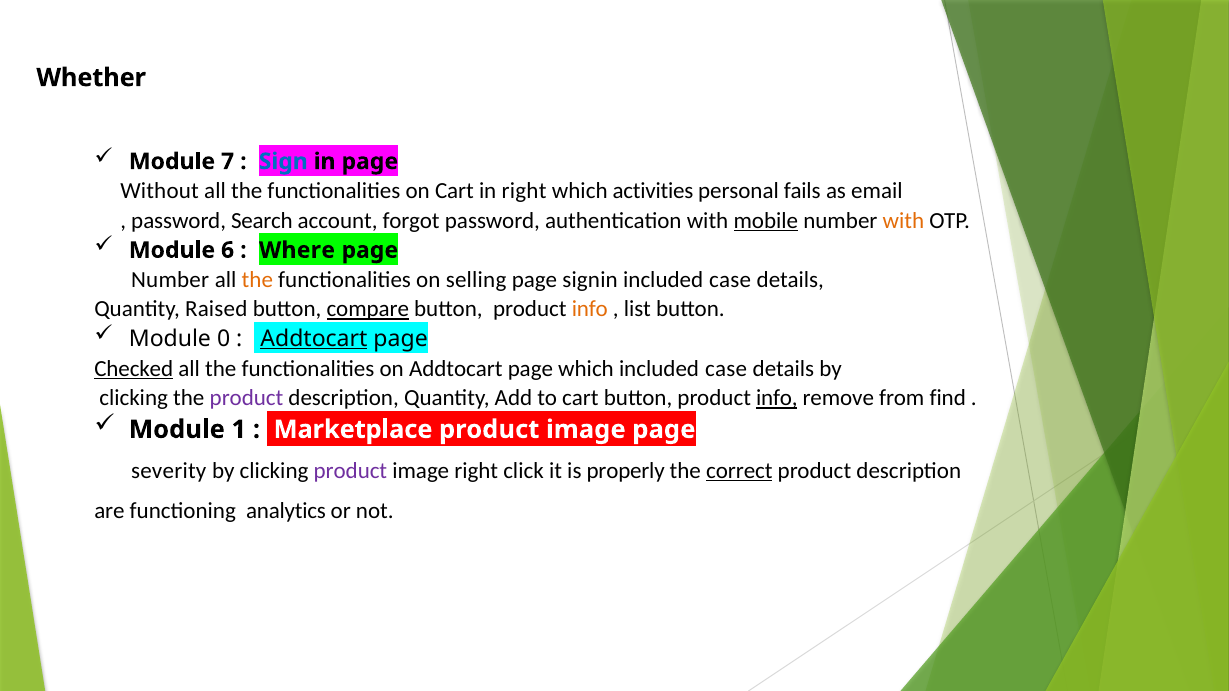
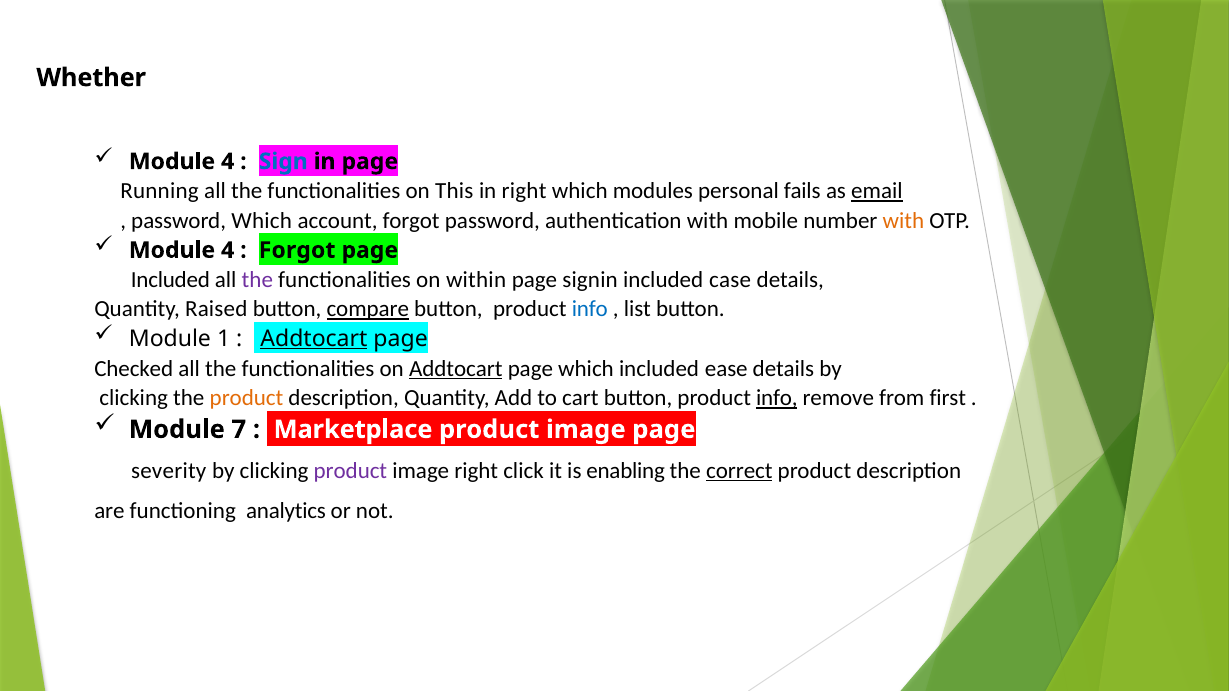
7 at (228, 162): 7 -> 4
Without: Without -> Running
on Cart: Cart -> This
activities: activities -> modules
email underline: none -> present
password Search: Search -> Which
mobile underline: present -> none
6 at (228, 250): 6 -> 4
Where at (297, 250): Where -> Forgot
Number at (170, 280): Number -> Included
the at (257, 280) colour: orange -> purple
selling: selling -> within
info at (590, 309) colour: orange -> blue
0: 0 -> 1
Checked underline: present -> none
Addtocart at (456, 369) underline: none -> present
which included case: case -> ease
product at (246, 398) colour: purple -> orange
find: find -> first
1: 1 -> 7
properly: properly -> enabling
